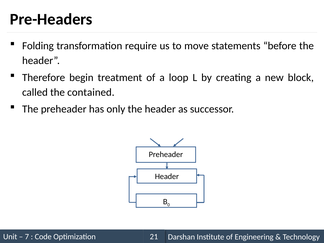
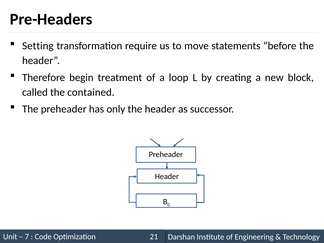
Folding: Folding -> Setting
